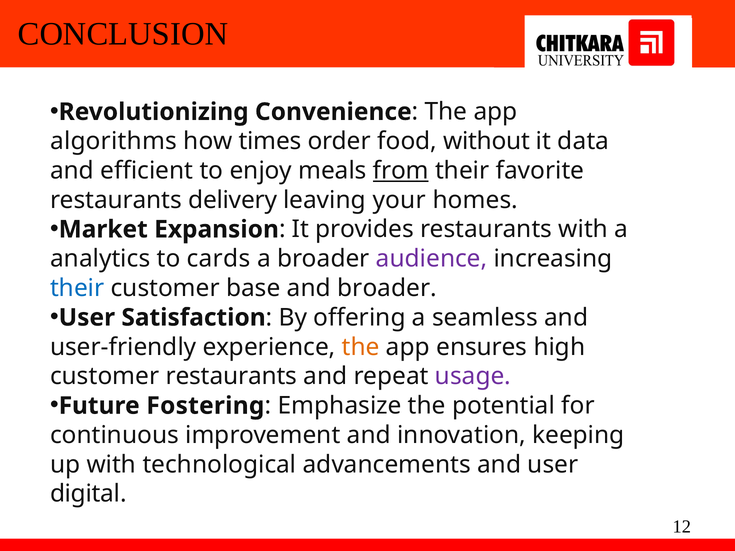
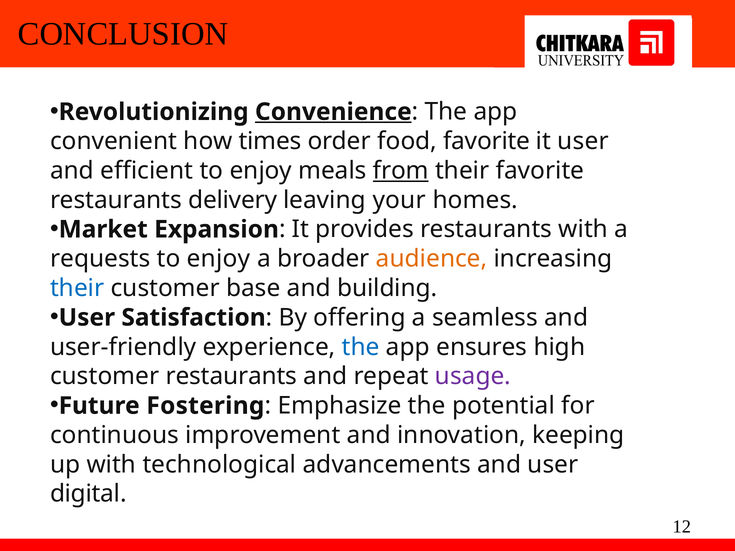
Convenience underline: none -> present
algorithms: algorithms -> convenient
food without: without -> favorite
it data: data -> user
analytics: analytics -> requests
cards at (219, 259): cards -> enjoy
audience colour: purple -> orange
and broader: broader -> building
the at (361, 347) colour: orange -> blue
